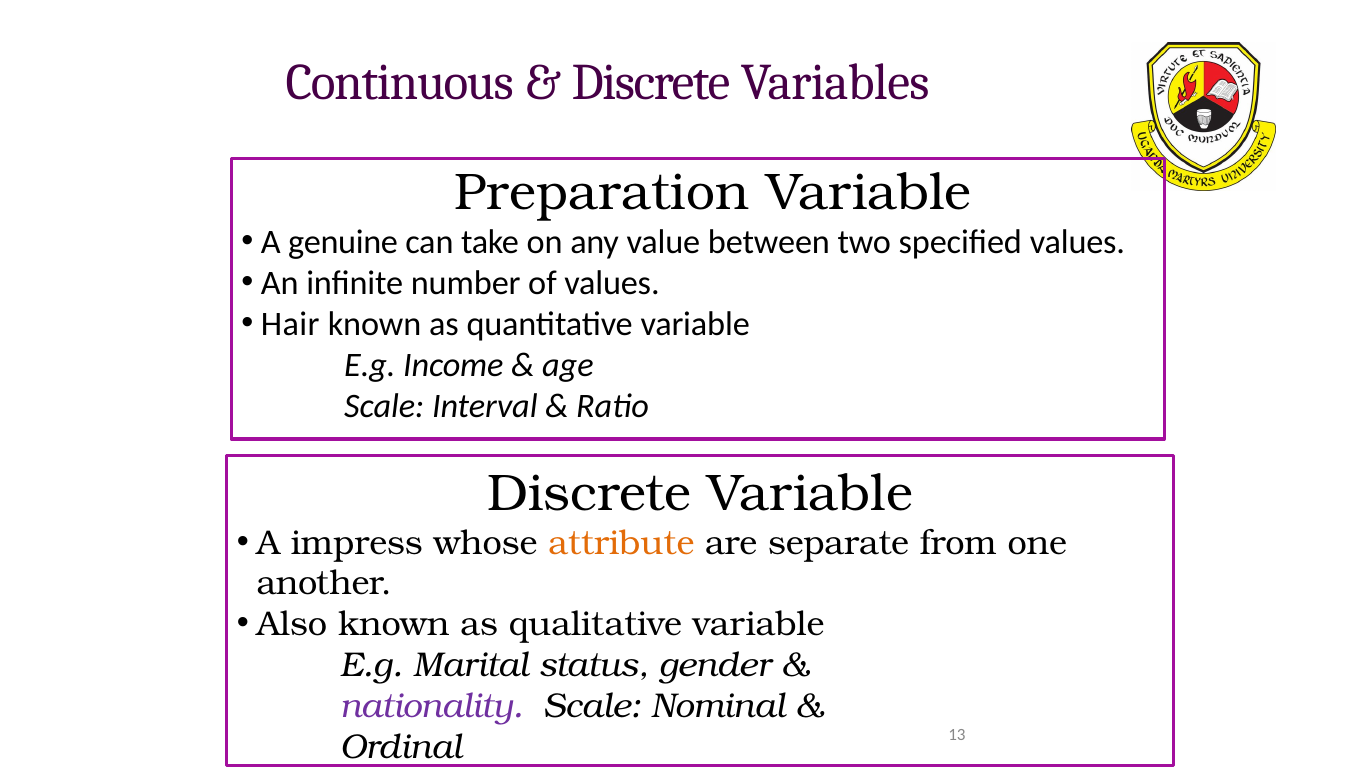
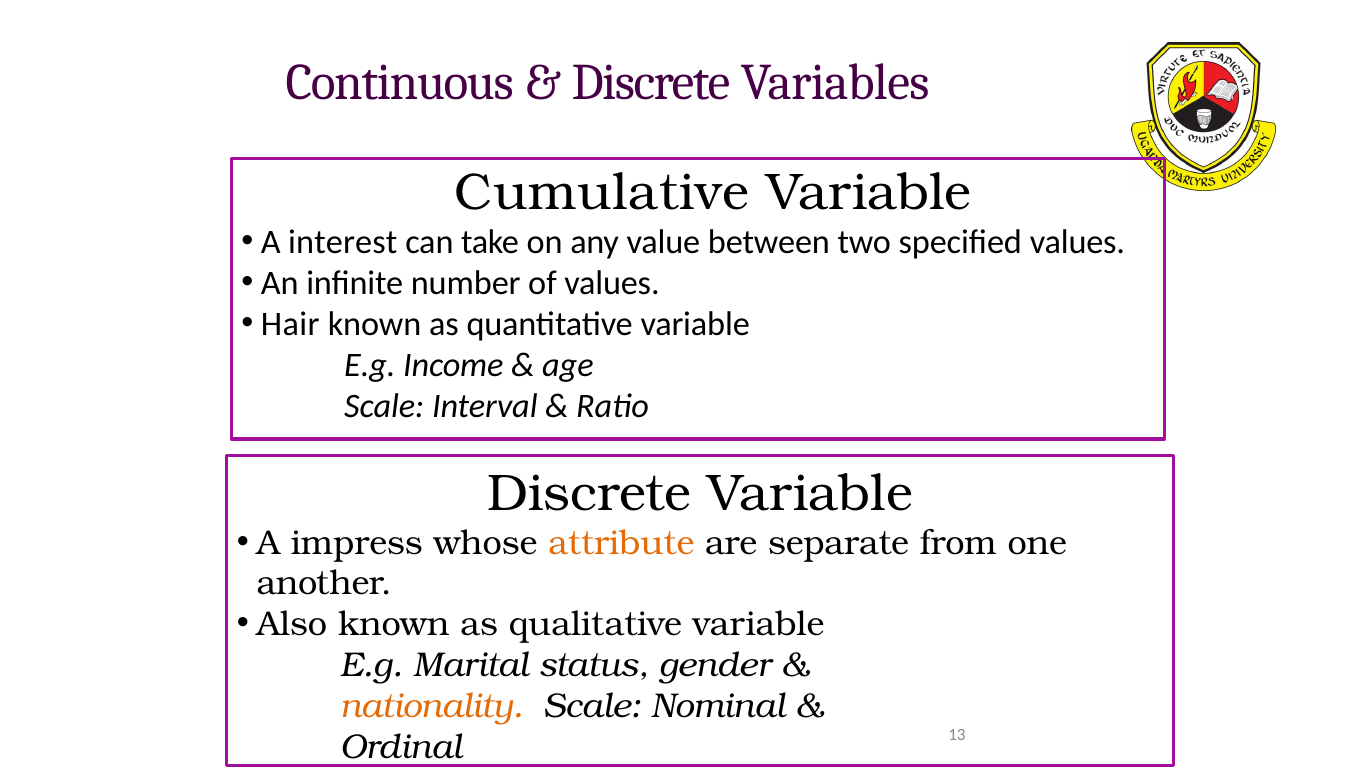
Preparation: Preparation -> Cumulative
genuine: genuine -> interest
nationality colour: purple -> orange
